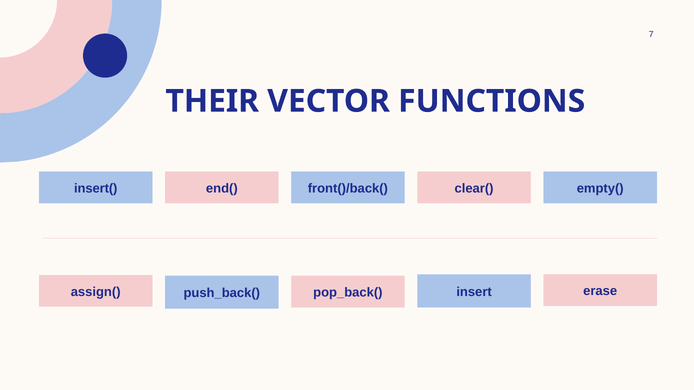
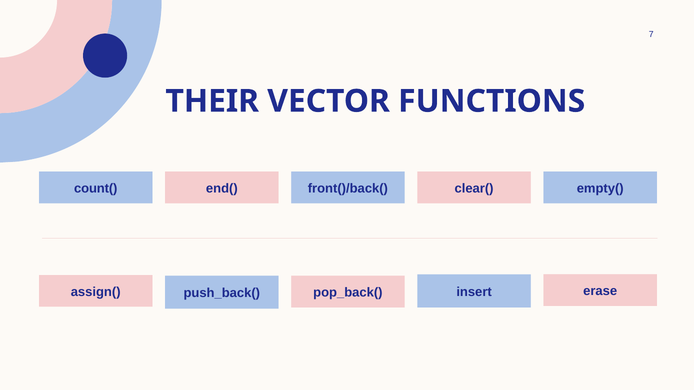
insert(: insert( -> count(
